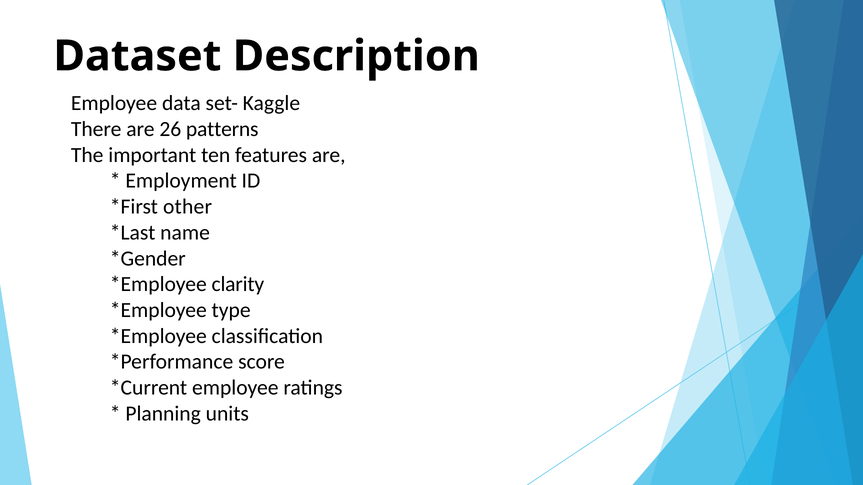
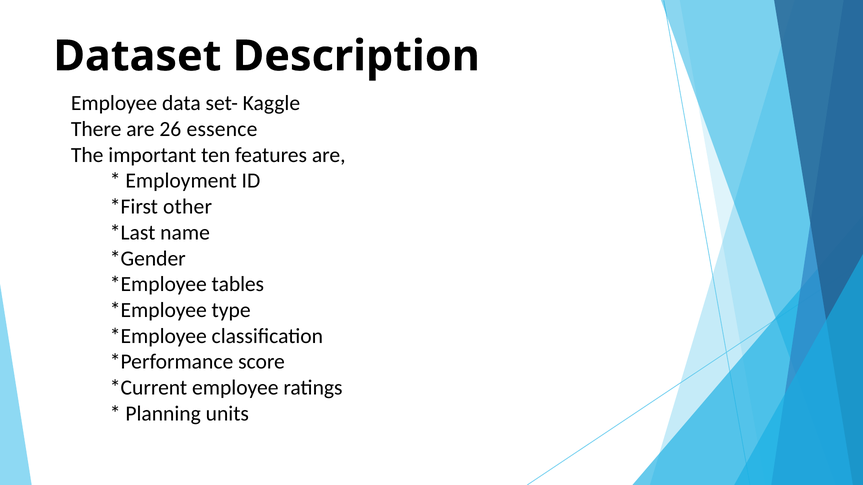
patterns: patterns -> essence
clarity: clarity -> tables
